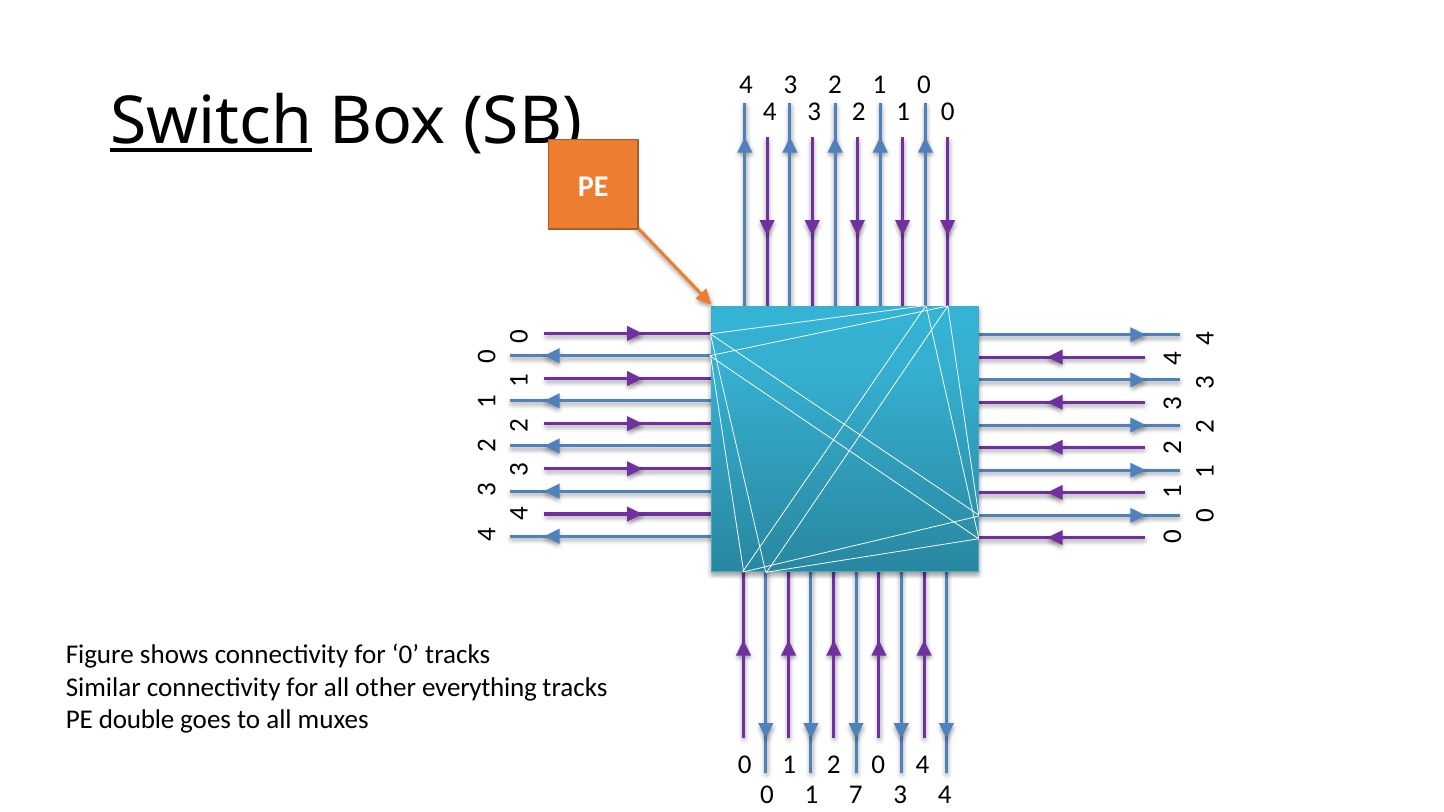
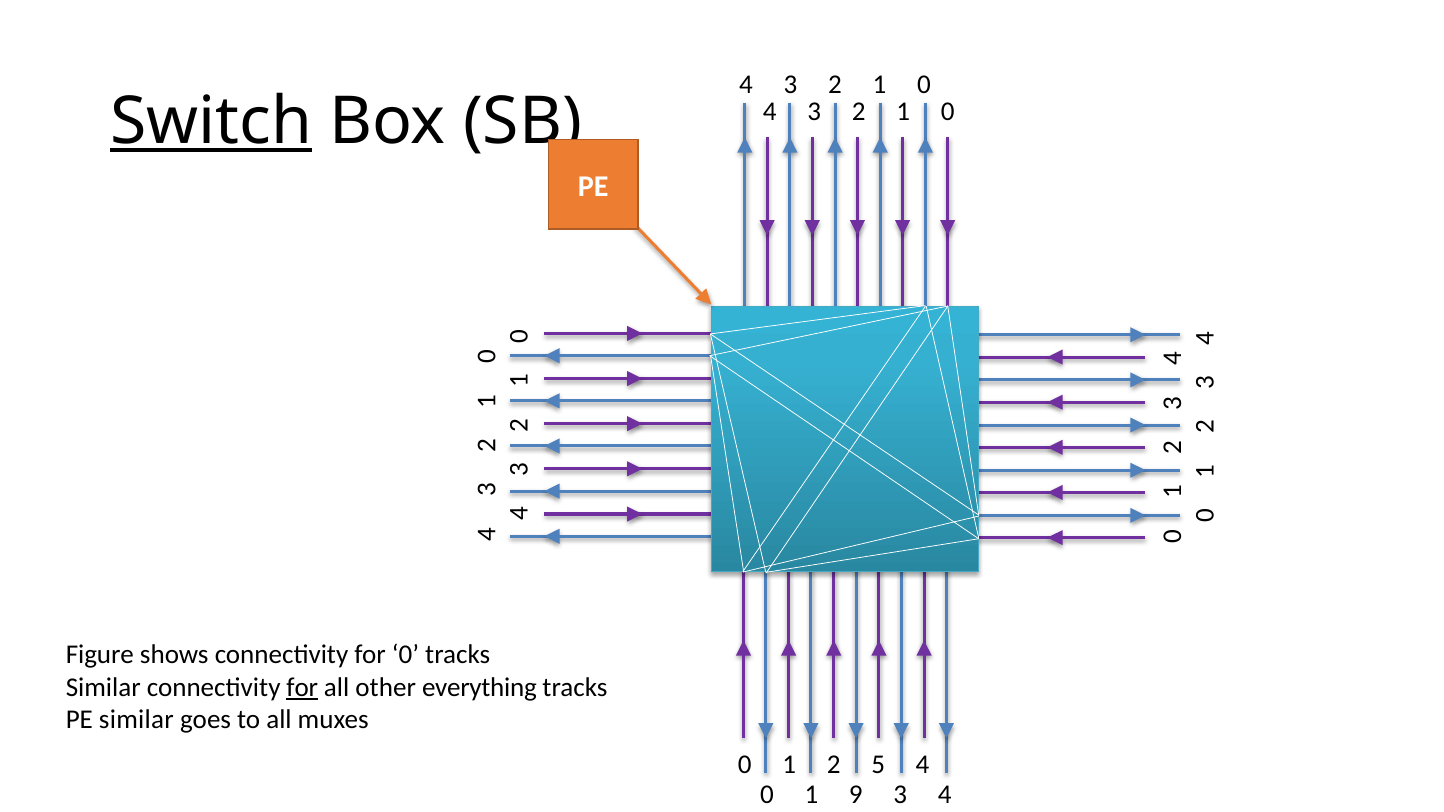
for at (302, 688) underline: none -> present
PE double: double -> similar
2 0: 0 -> 5
7: 7 -> 9
